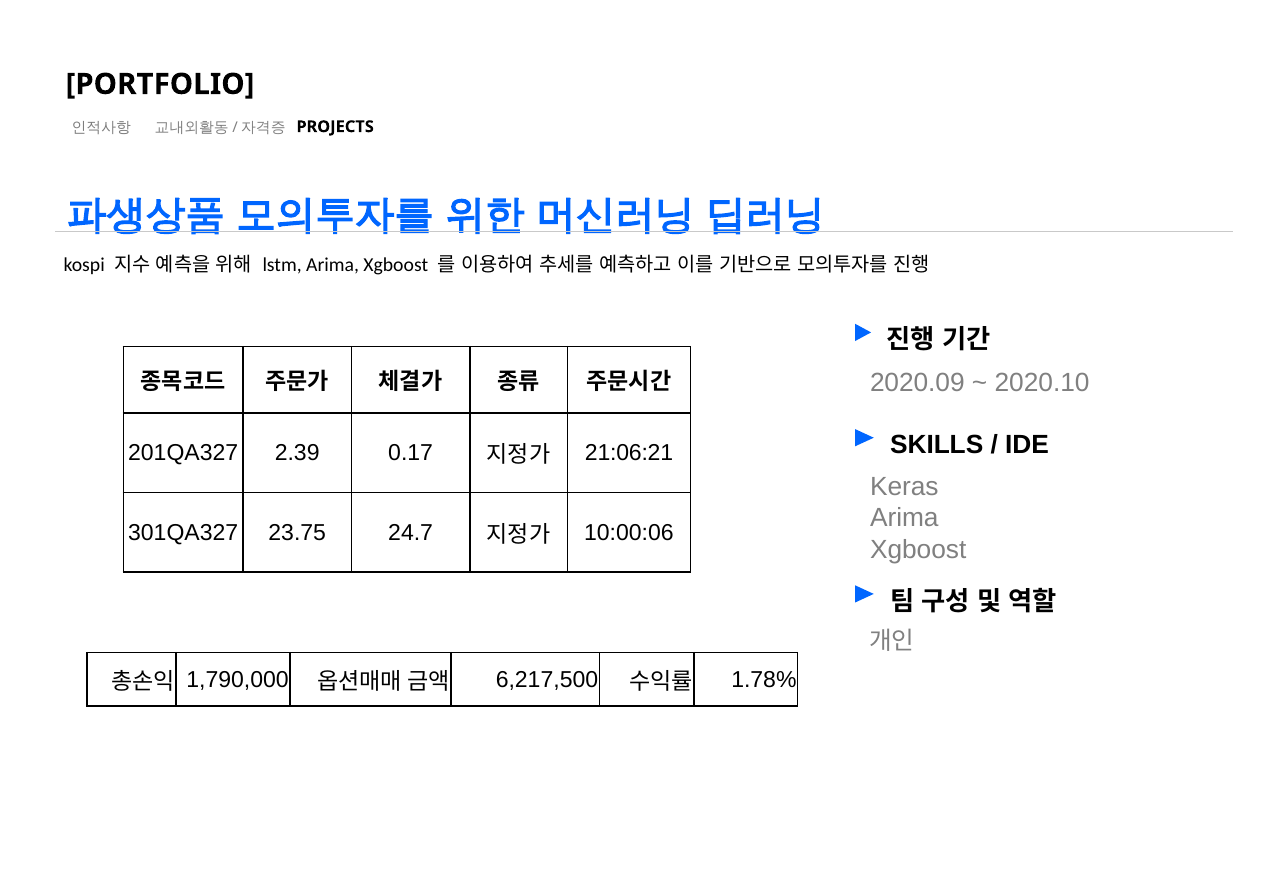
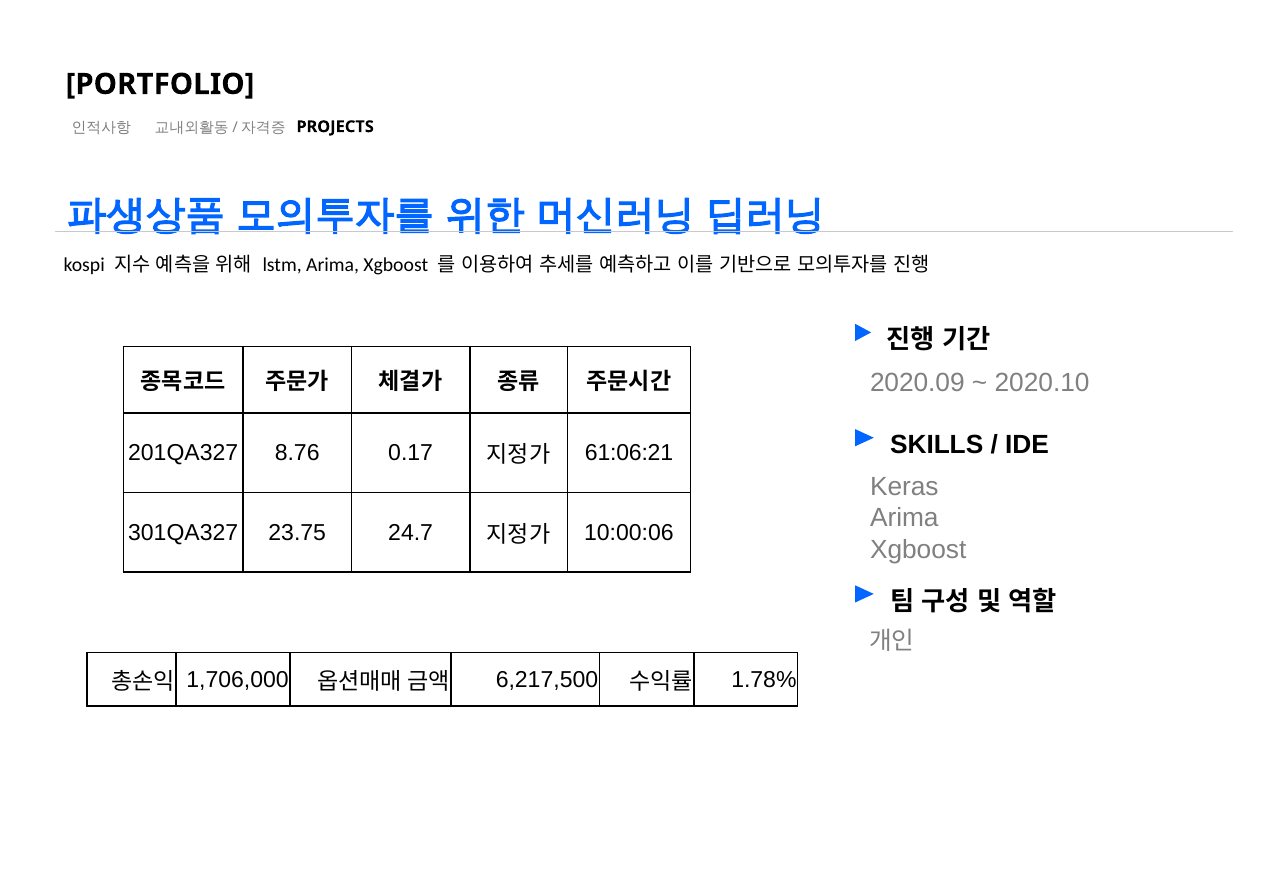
2.39: 2.39 -> 8.76
21:06:21: 21:06:21 -> 61:06:21
1,790,000: 1,790,000 -> 1,706,000
